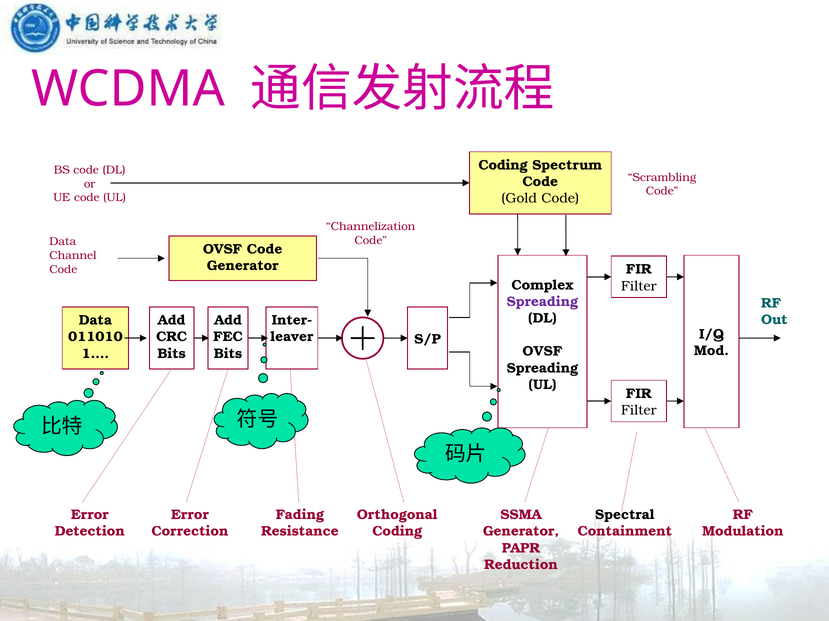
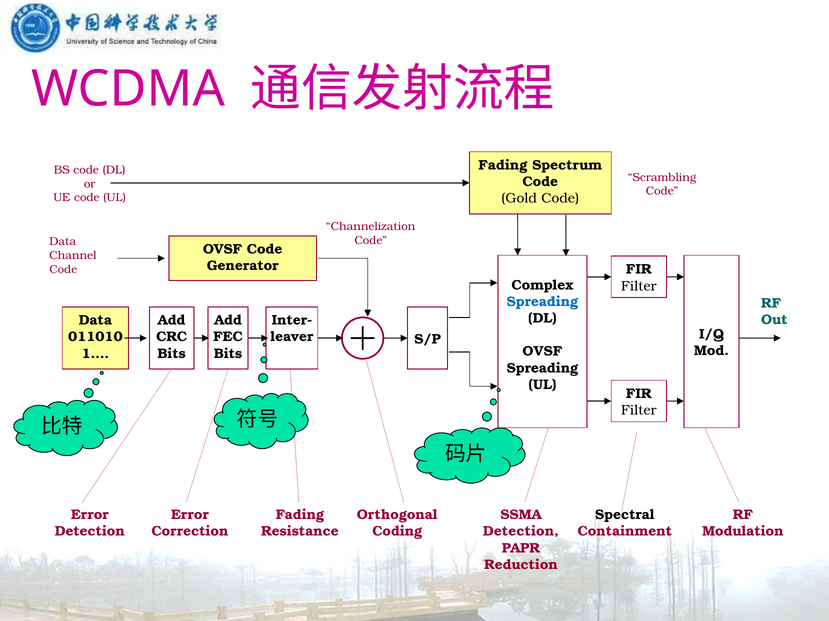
Coding at (503, 165): Coding -> Fading
Spreading at (542, 302) colour: purple -> blue
Generator at (521, 532): Generator -> Detection
